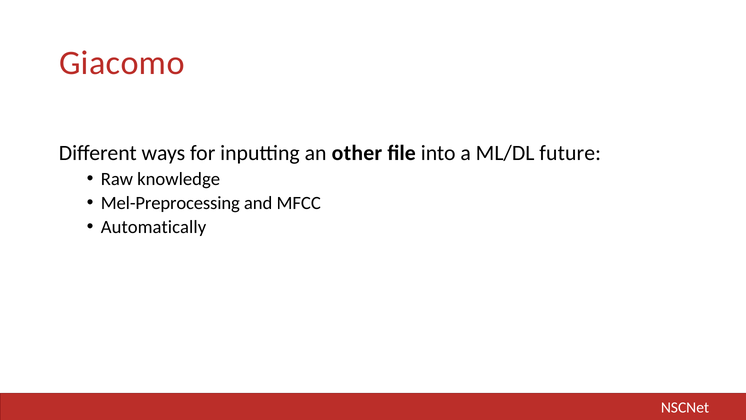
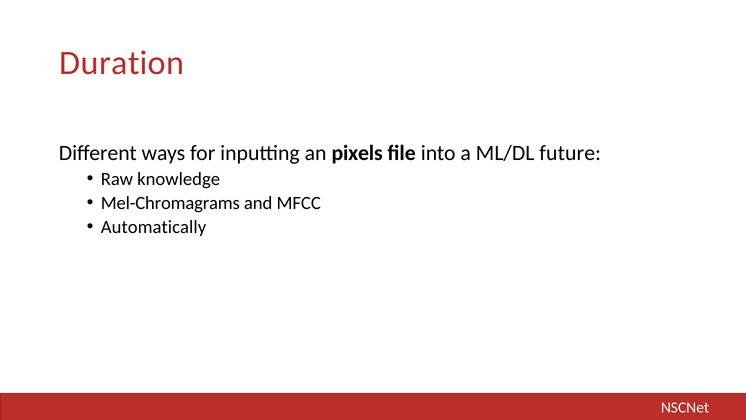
Giacomo: Giacomo -> Duration
other: other -> pixels
Mel-Preprocessing: Mel-Preprocessing -> Mel-Chromagrams
